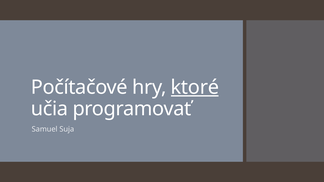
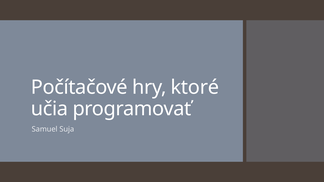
ktoré underline: present -> none
